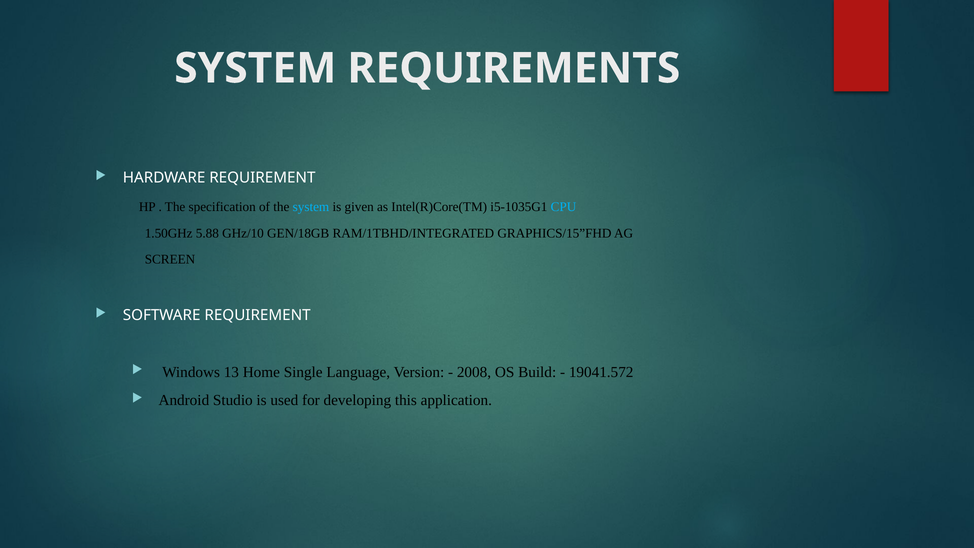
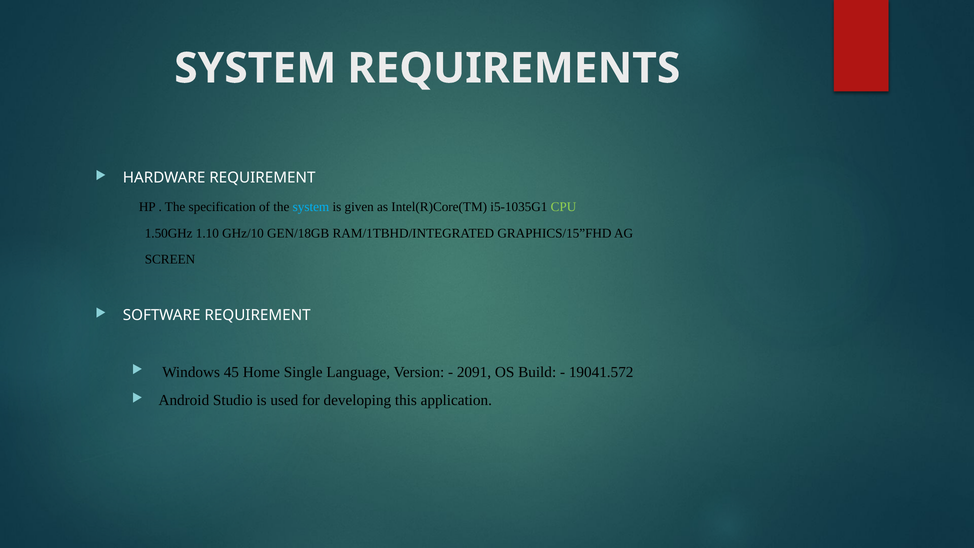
CPU colour: light blue -> light green
5.88: 5.88 -> 1.10
13: 13 -> 45
2008: 2008 -> 2091
